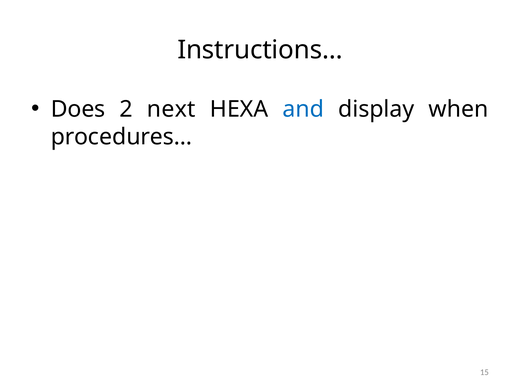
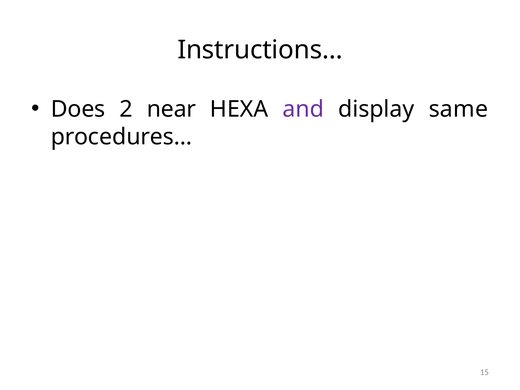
next: next -> near
and colour: blue -> purple
when: when -> same
